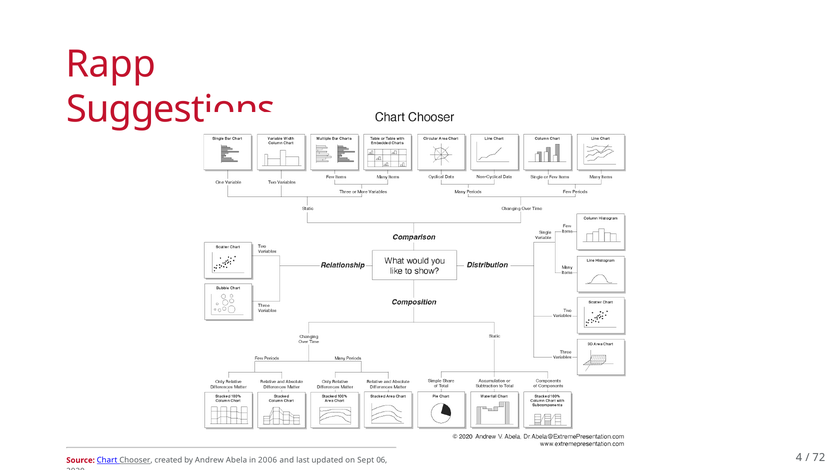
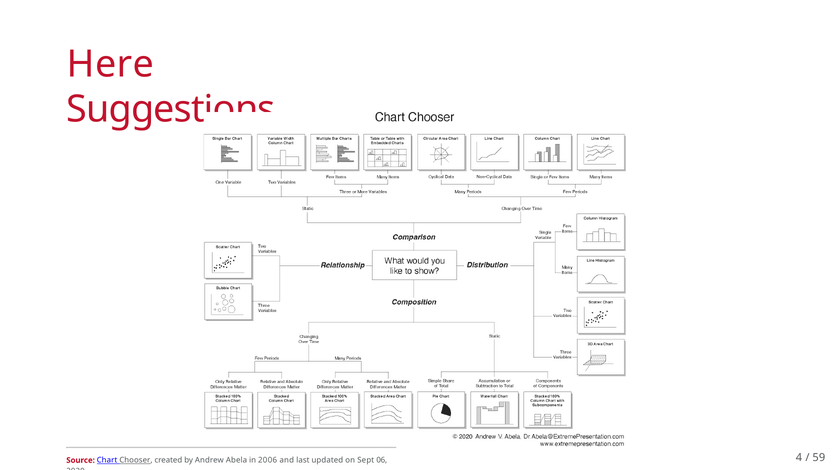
Rapp: Rapp -> Here
72: 72 -> 59
